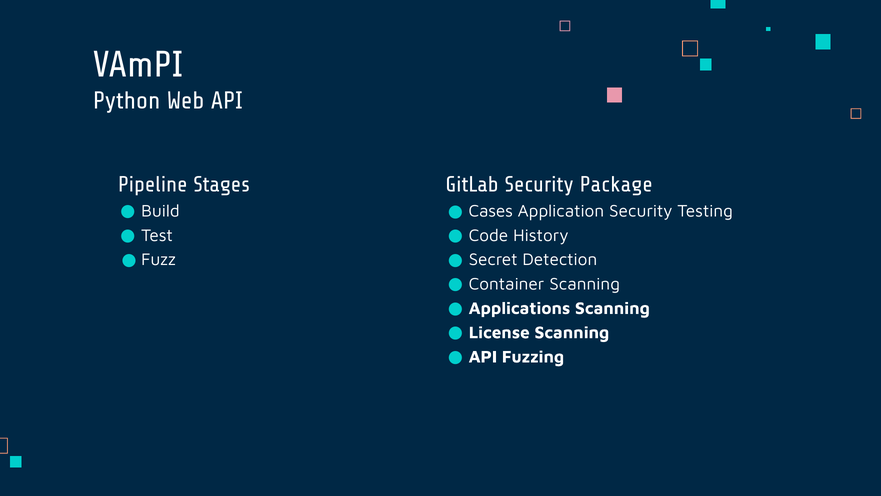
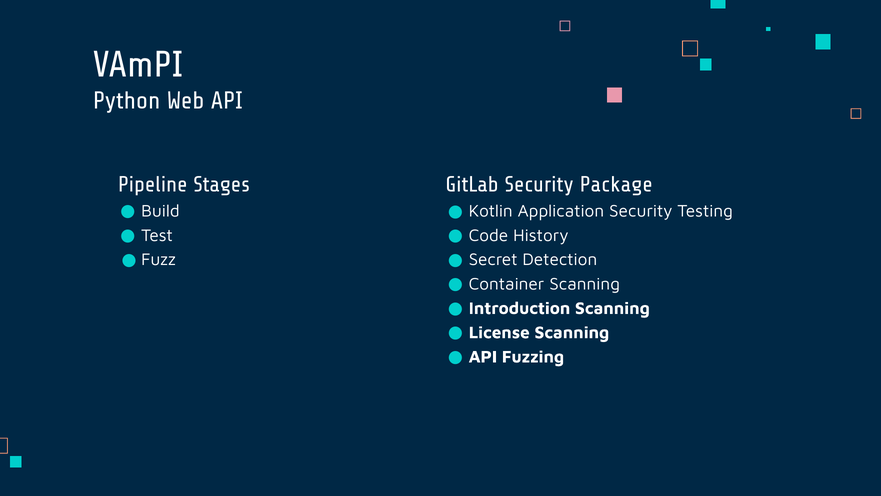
Cases: Cases -> Kotlin
Applications: Applications -> Introduction
